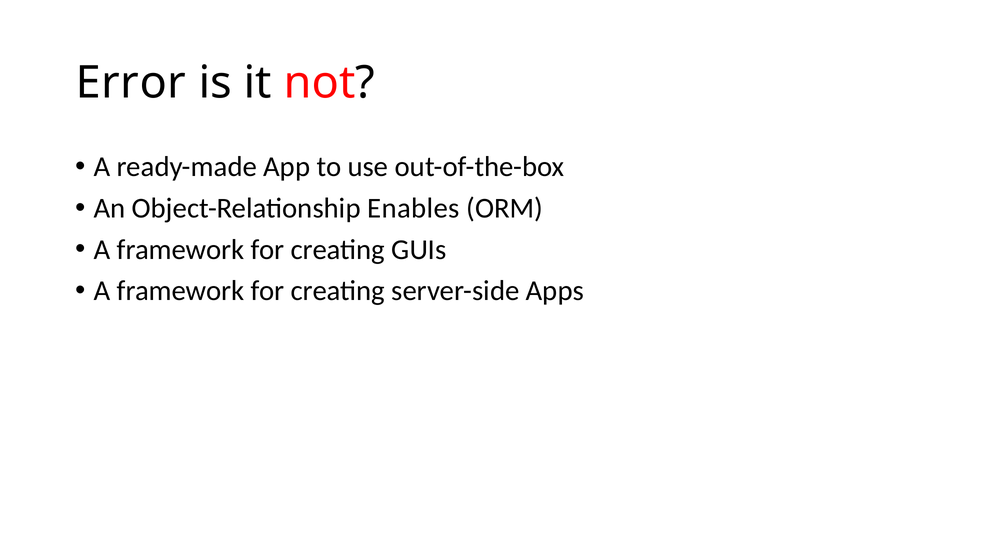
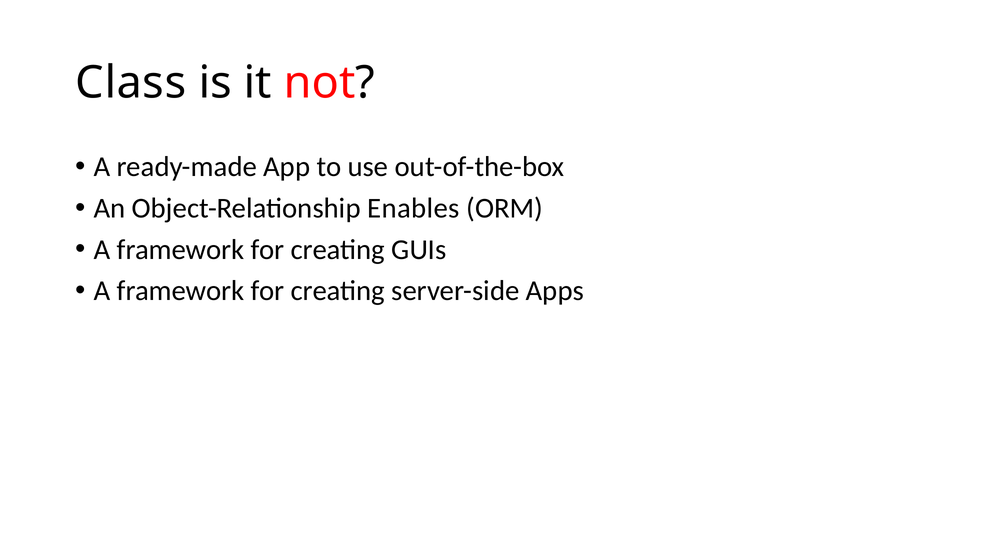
Error: Error -> Class
